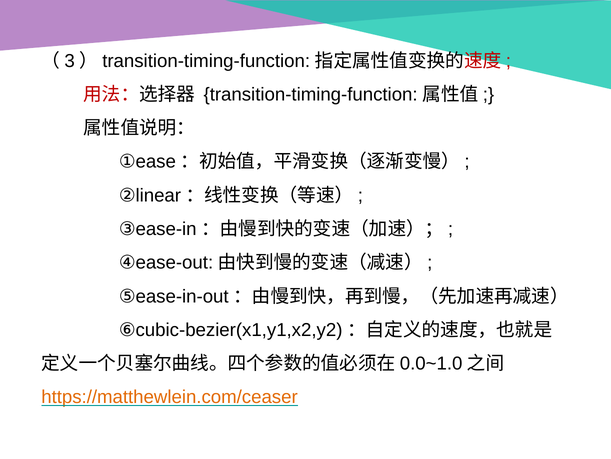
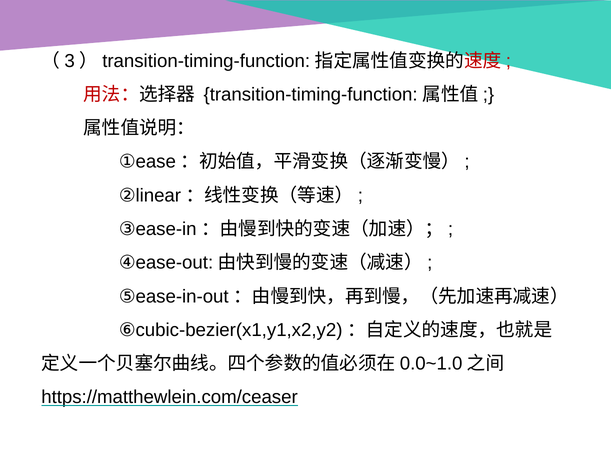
https://matthewlein.com/ceaser colour: orange -> black
